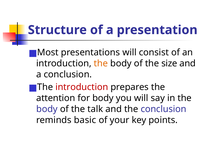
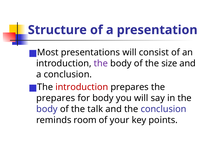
the at (101, 63) colour: orange -> purple
attention at (56, 98): attention -> prepares
basic: basic -> room
